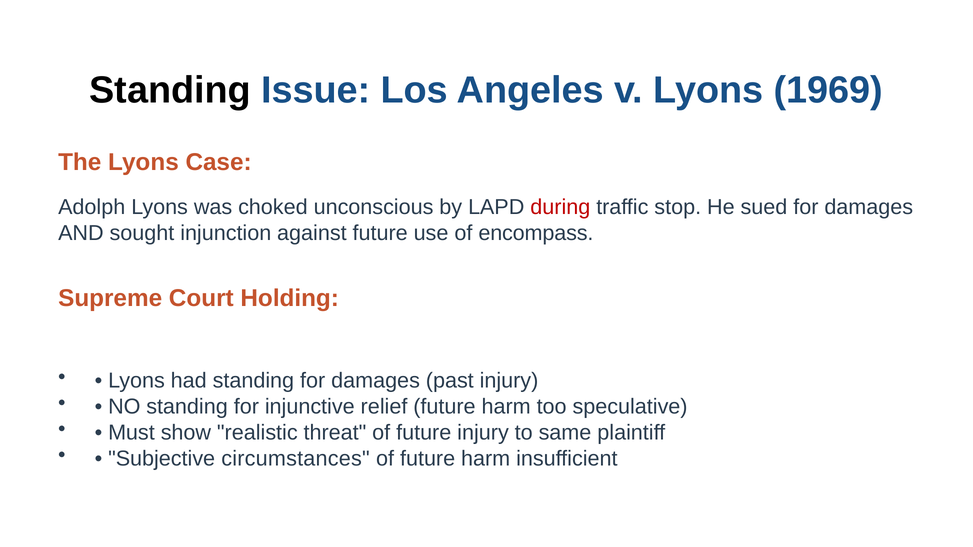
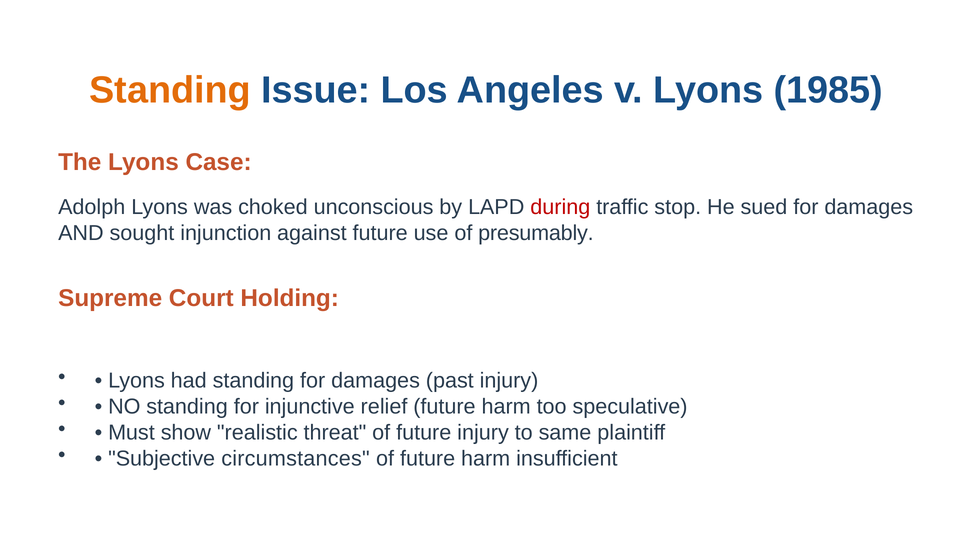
Standing at (170, 90) colour: black -> orange
1969: 1969 -> 1985
encompass: encompass -> presumably
